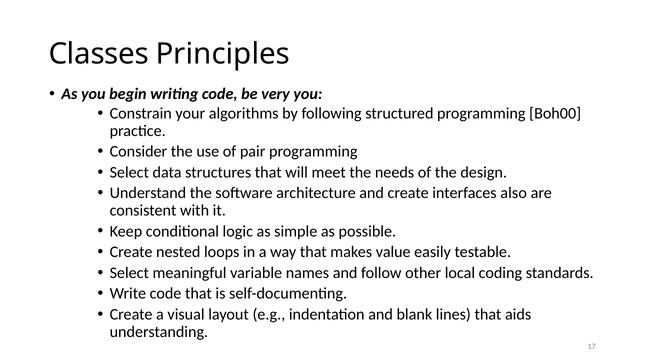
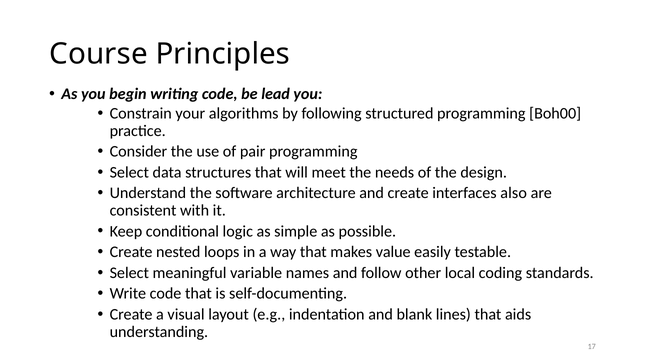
Classes: Classes -> Course
very: very -> lead
